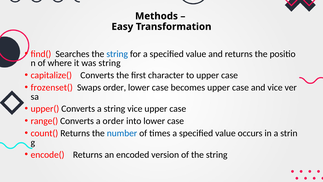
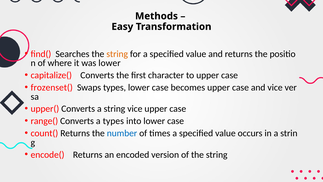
string at (117, 54) colour: blue -> orange
was string: string -> lower
Swaps order: order -> types
a order: order -> types
